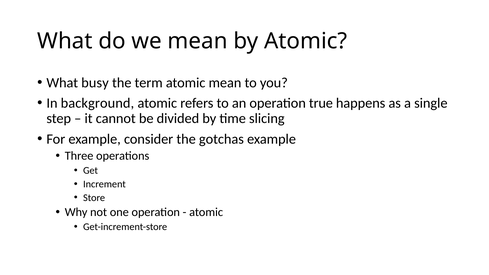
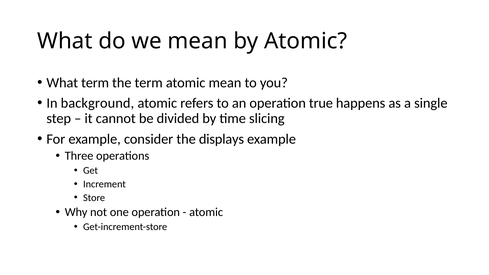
What busy: busy -> term
gotchas: gotchas -> displays
